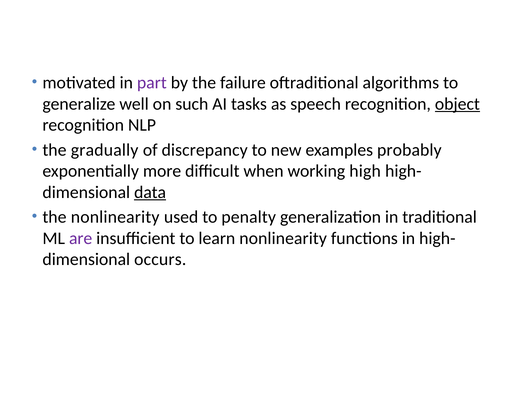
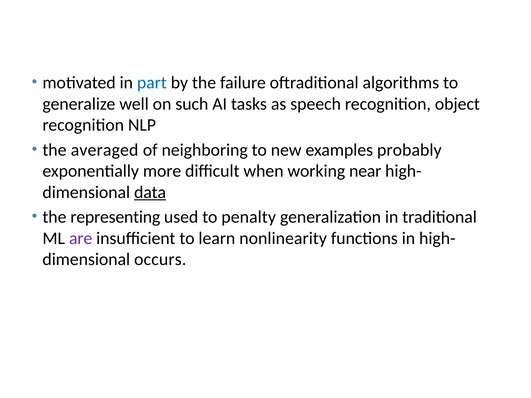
part colour: purple -> blue
object underline: present -> none
gradually: gradually -> averaged
discrepancy: discrepancy -> neighboring
high: high -> near
the nonlinearity: nonlinearity -> representing
